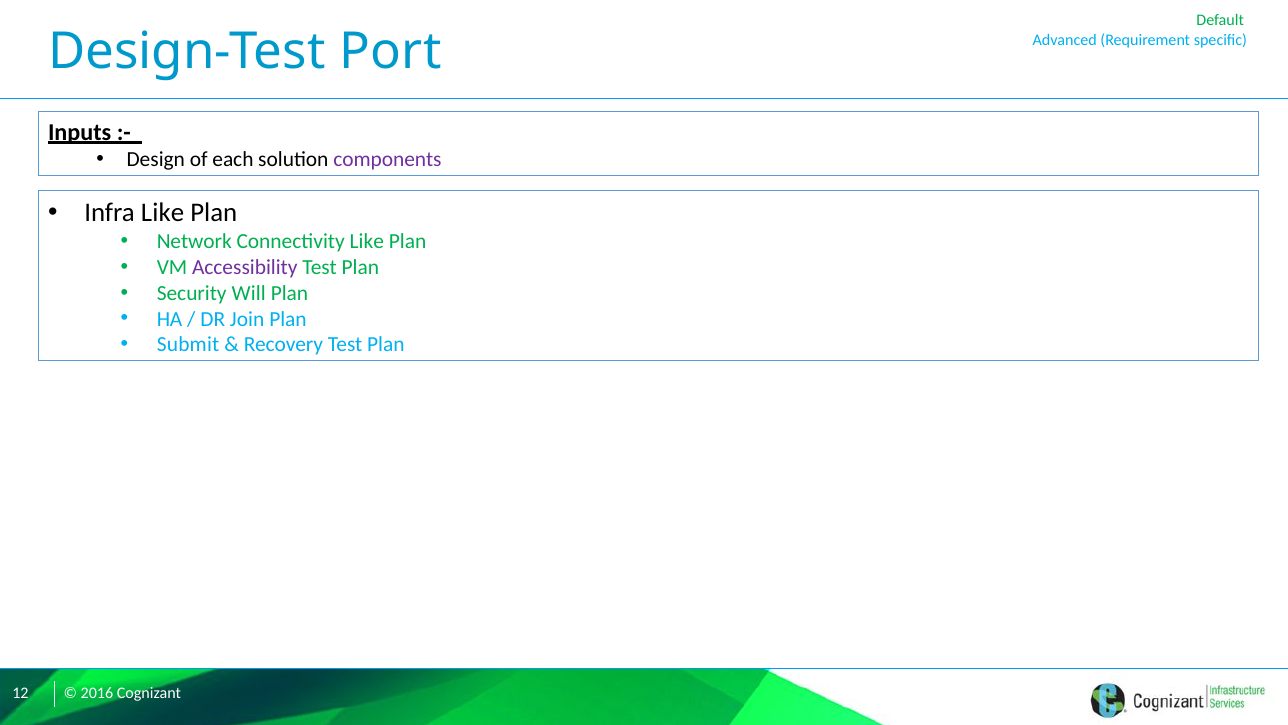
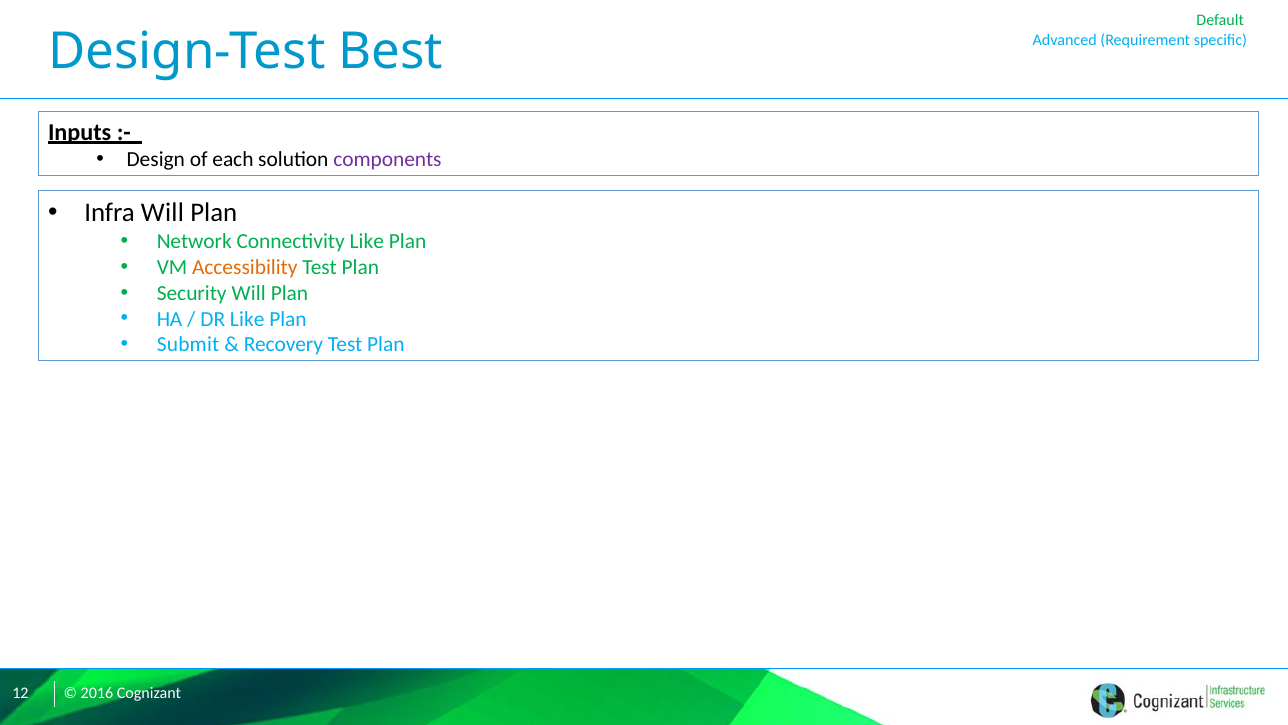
Port: Port -> Best
Infra Like: Like -> Will
Accessibility colour: purple -> orange
DR Join: Join -> Like
